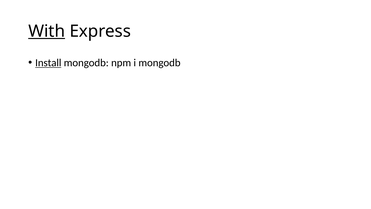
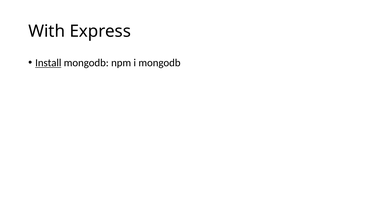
With underline: present -> none
